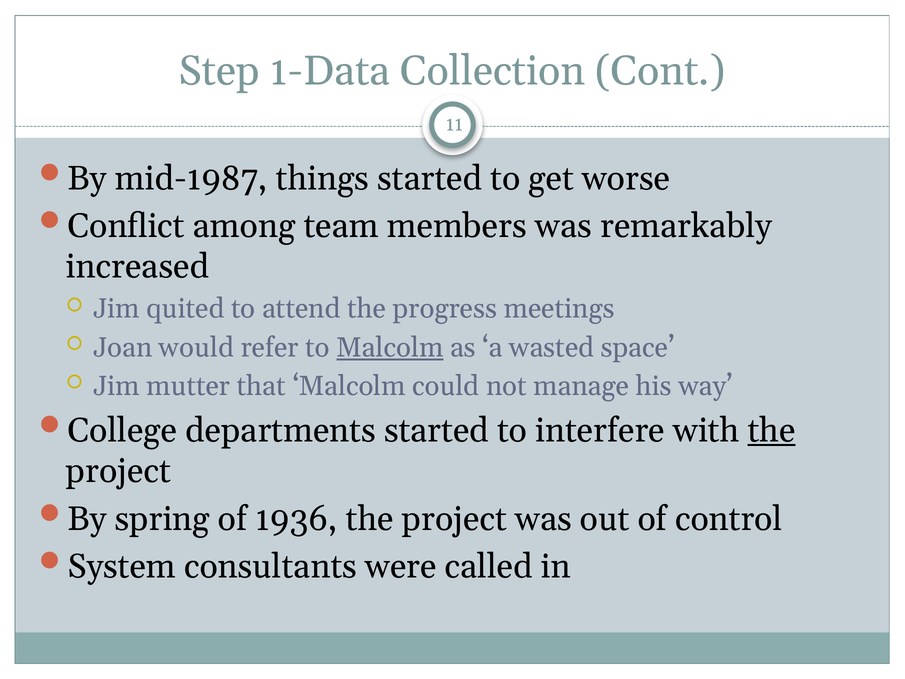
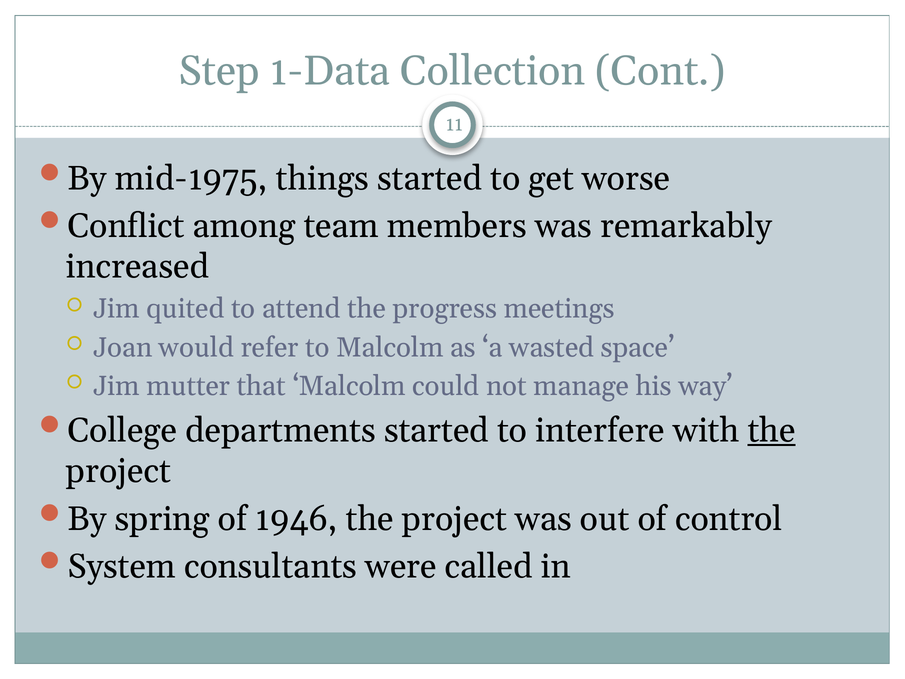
mid-1987: mid-1987 -> mid-1975
Malcolm at (390, 347) underline: present -> none
1936: 1936 -> 1946
